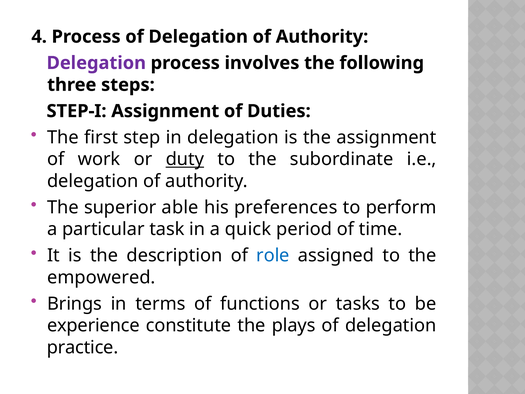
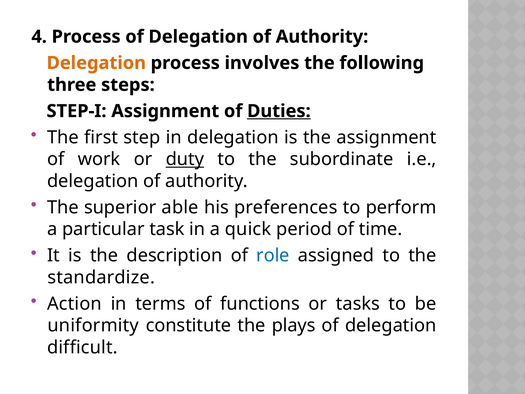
Delegation at (96, 63) colour: purple -> orange
Duties underline: none -> present
empowered: empowered -> standardize
Brings: Brings -> Action
experience: experience -> uniformity
practice: practice -> difficult
